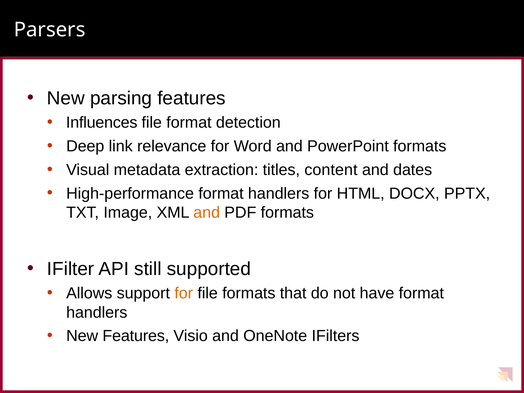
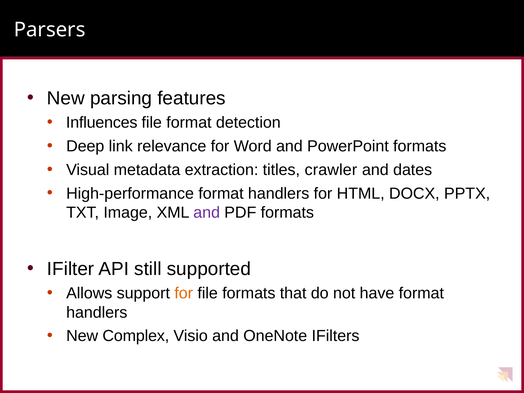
content: content -> crawler
and at (207, 213) colour: orange -> purple
New Features: Features -> Complex
